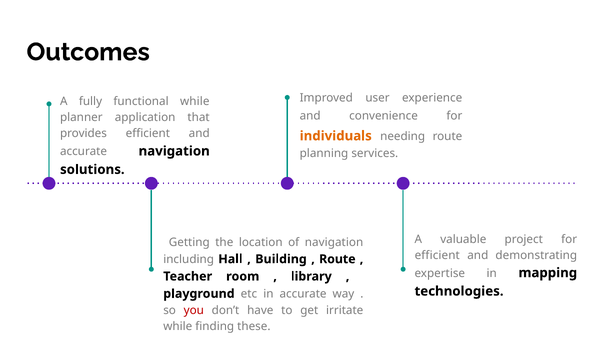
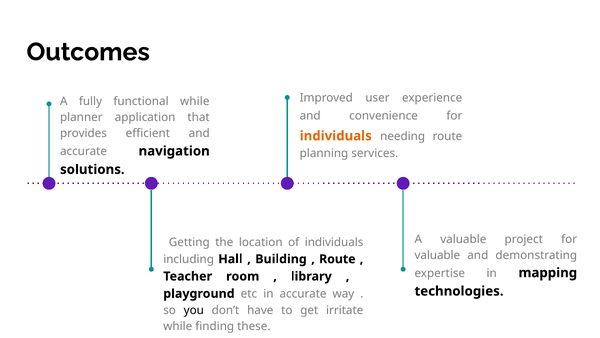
of navigation: navigation -> individuals
efficient at (437, 255): efficient -> valuable
you colour: red -> black
